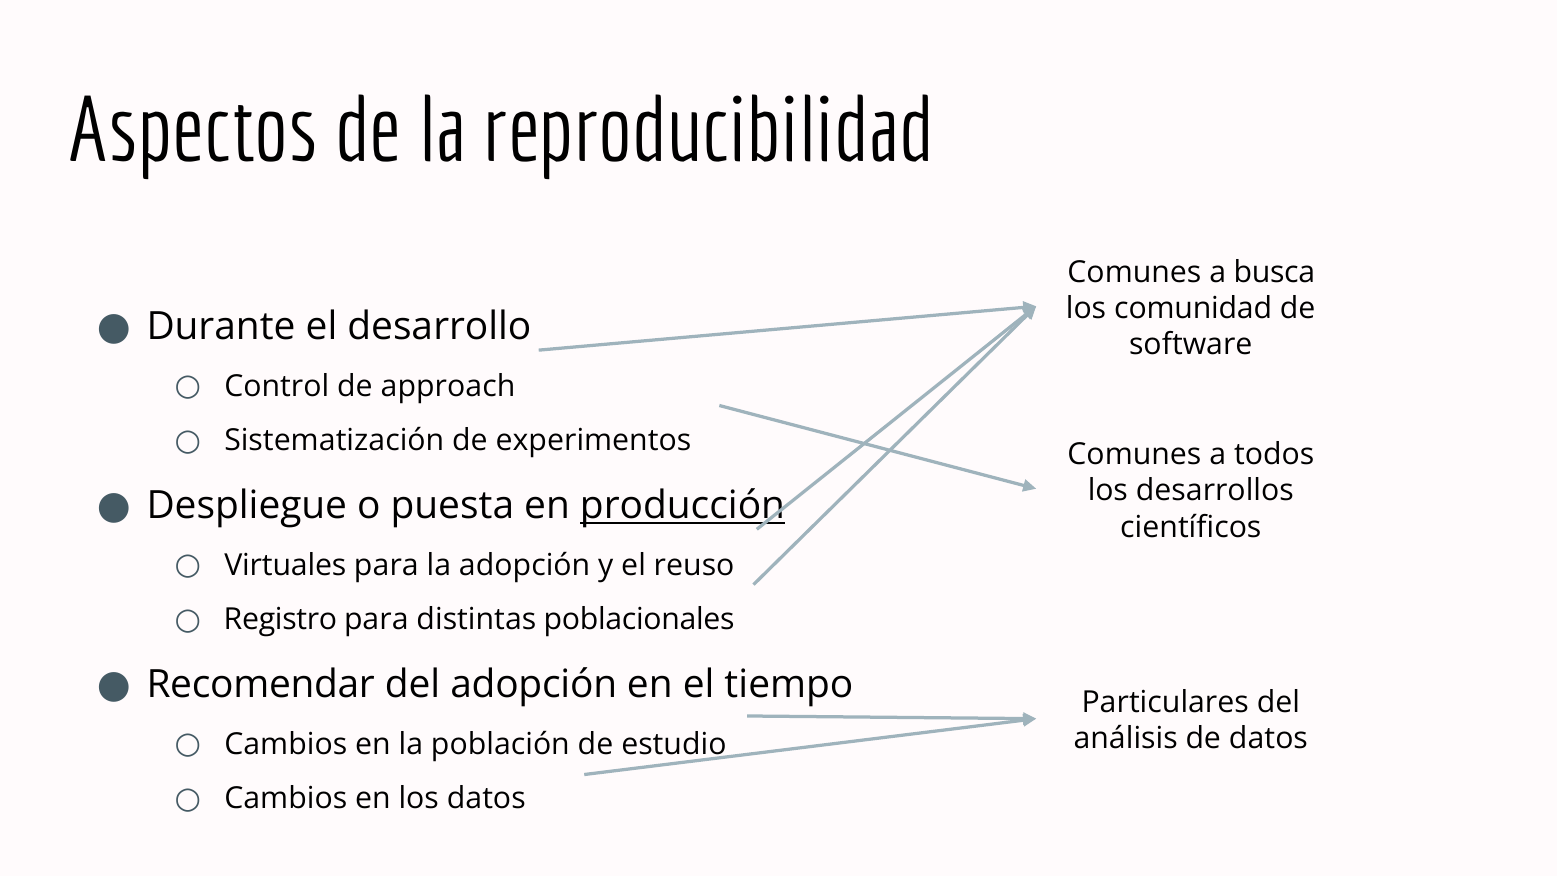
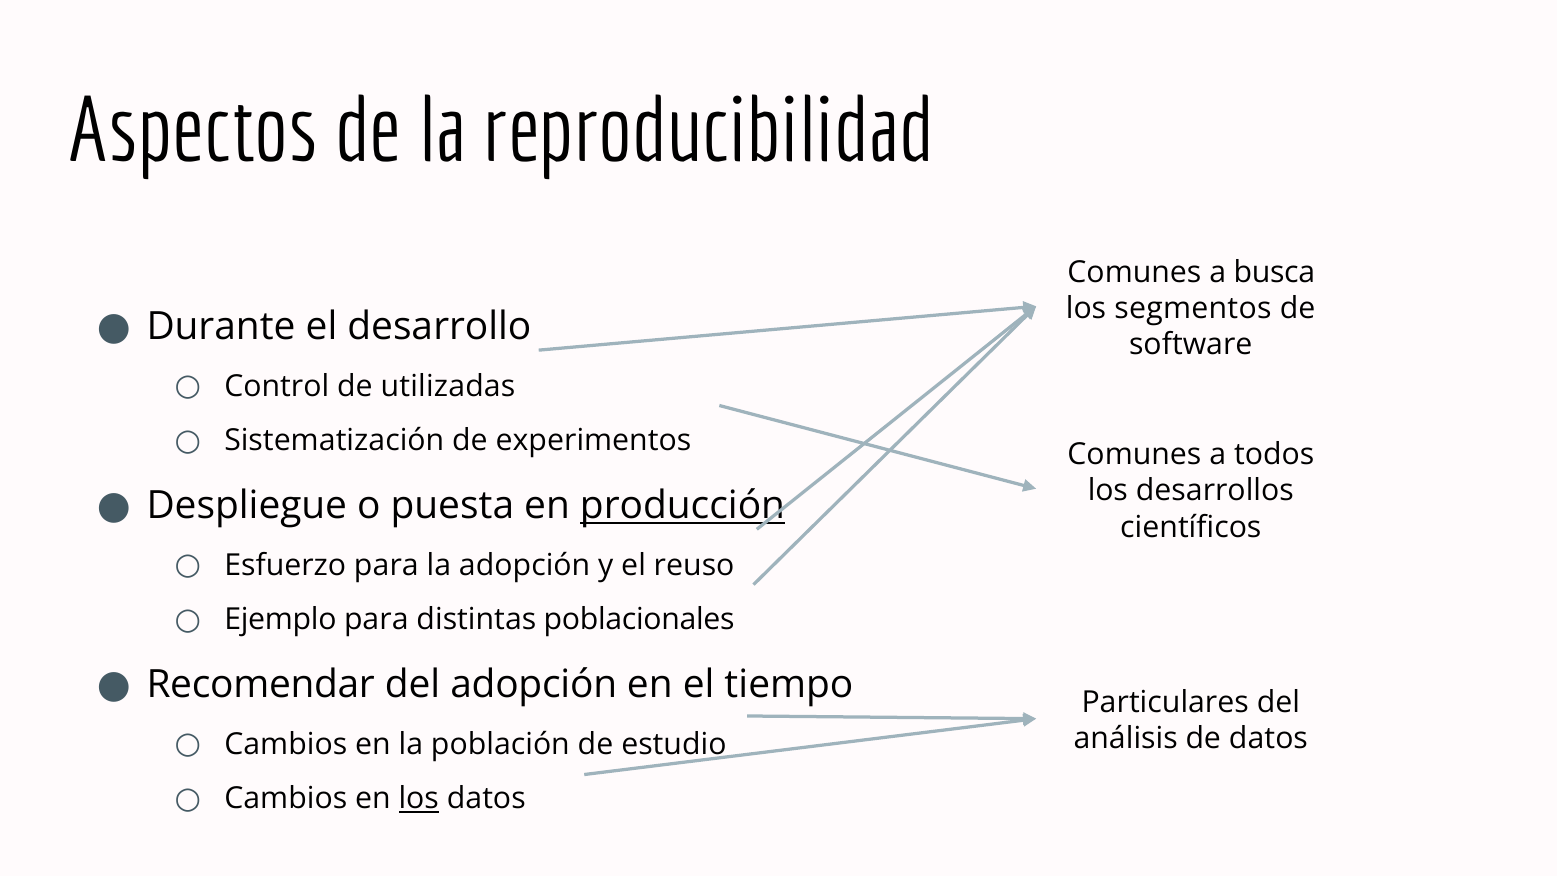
comunidad: comunidad -> segmentos
approach: approach -> utilizadas
Virtuales: Virtuales -> Esfuerzo
Registro: Registro -> Ejemplo
los at (419, 799) underline: none -> present
